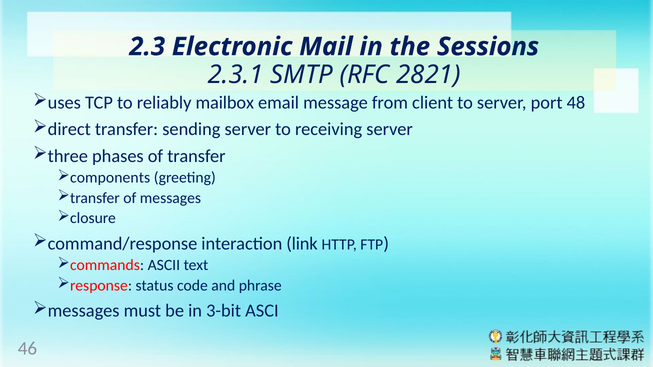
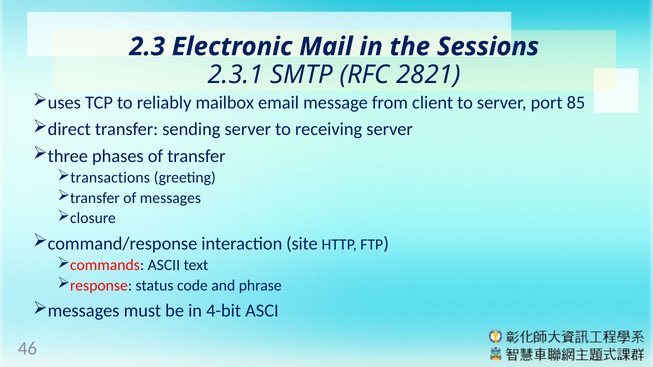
48: 48 -> 85
components: components -> transactions
link: link -> site
3-bit: 3-bit -> 4-bit
